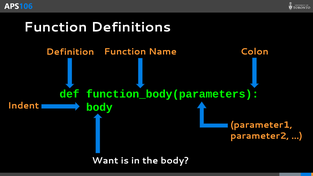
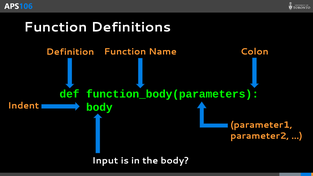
Want: Want -> Input
